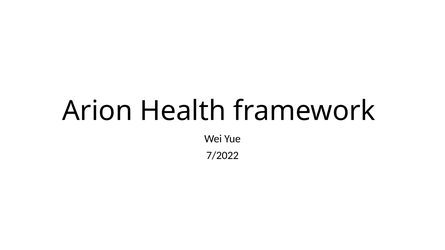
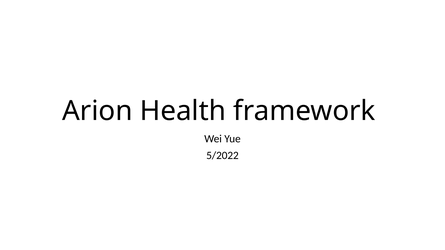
7/2022: 7/2022 -> 5/2022
